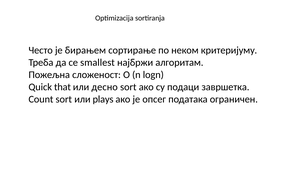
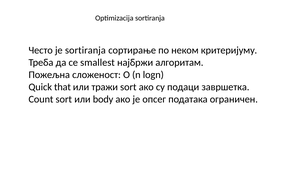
је бирањем: бирањем -> sortiranja
десно: десно -> тражи
plays: plays -> body
